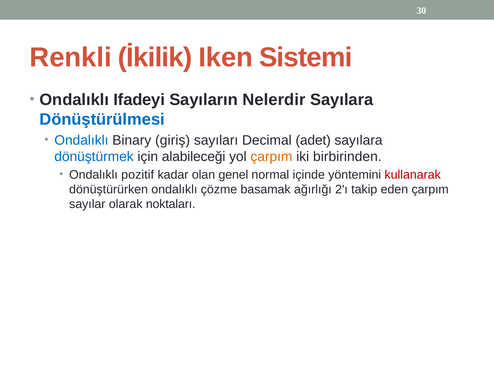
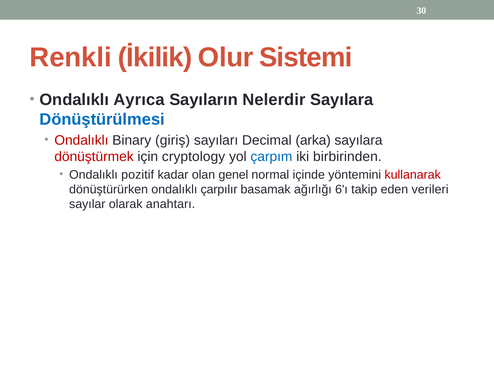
Iken: Iken -> Olur
Ifadeyi: Ifadeyi -> Ayrıca
Ondalıklı at (81, 140) colour: blue -> red
adet: adet -> arka
dönüştürmek colour: blue -> red
alabileceği: alabileceği -> cryptology
çarpım at (271, 157) colour: orange -> blue
çözme: çözme -> çarpılır
2'ı: 2'ı -> 6'ı
eden çarpım: çarpım -> verileri
noktaları: noktaları -> anahtarı
